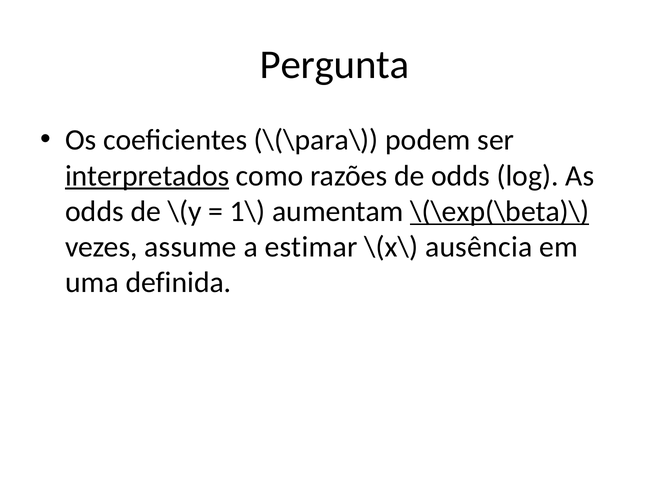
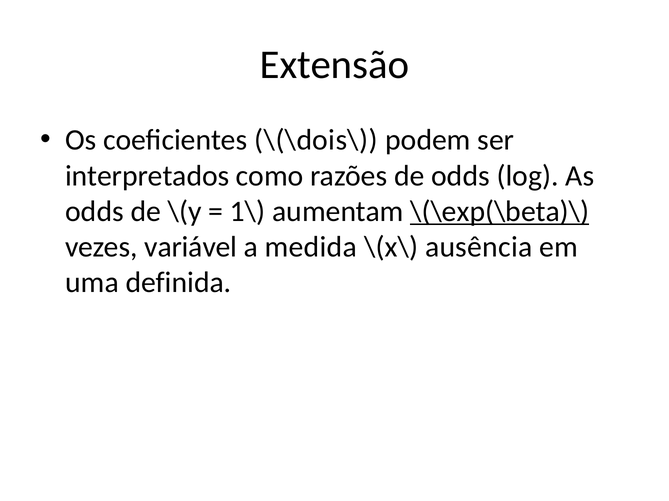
Pergunta: Pergunta -> Extensão
\(\para\: \(\para\ -> \(\dois\
interpretados underline: present -> none
assume: assume -> variável
estimar: estimar -> medida
